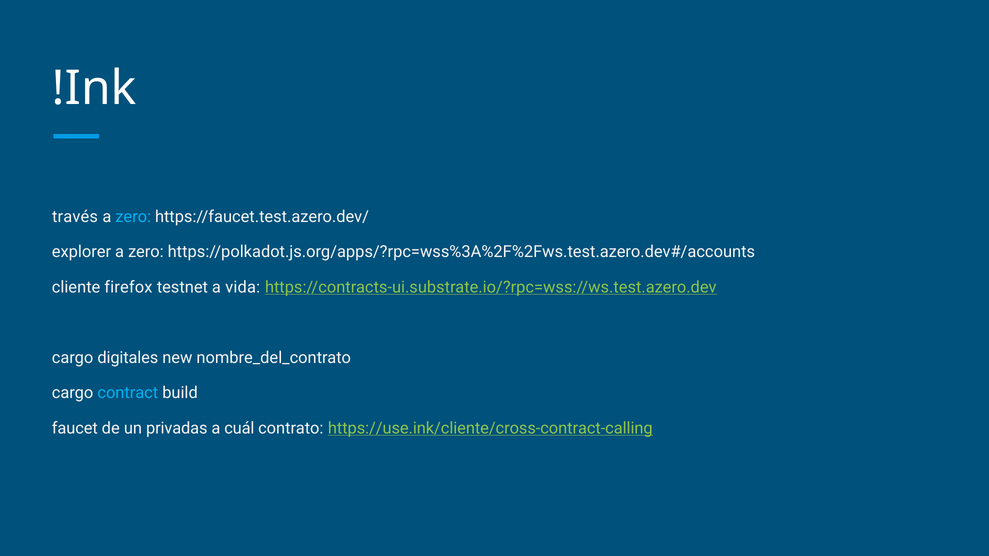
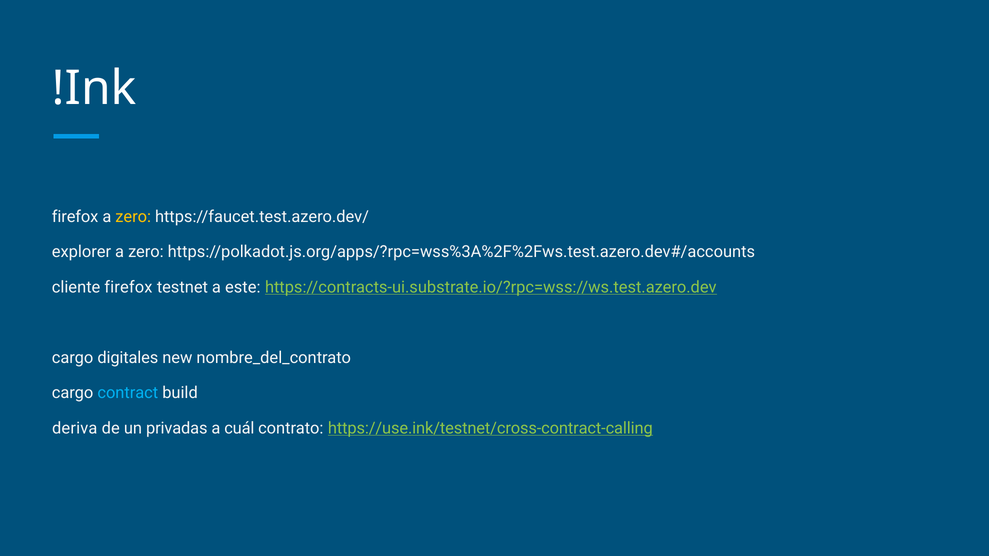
través at (75, 217): través -> firefox
zero at (133, 217) colour: light blue -> yellow
vida: vida -> este
faucet: faucet -> deriva
https://use.ink/cliente/cross-contract-calling: https://use.ink/cliente/cross-contract-calling -> https://use.ink/testnet/cross-contract-calling
